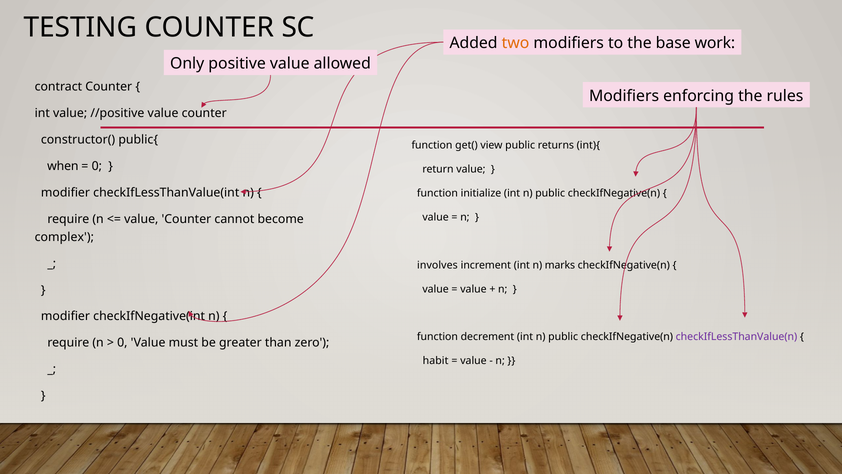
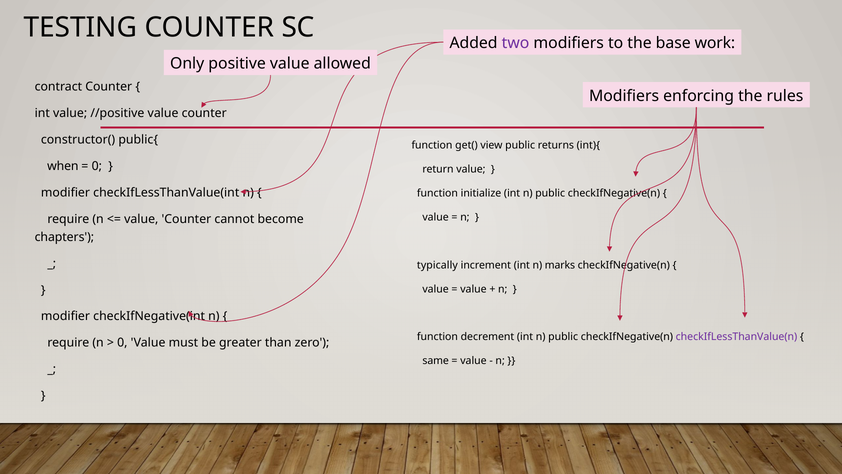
two colour: orange -> purple
complex: complex -> chapters
involves: involves -> typically
habit: habit -> same
